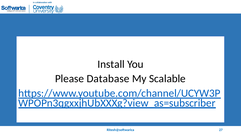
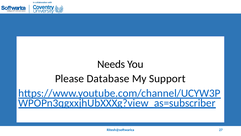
Install: Install -> Needs
Scalable: Scalable -> Support
